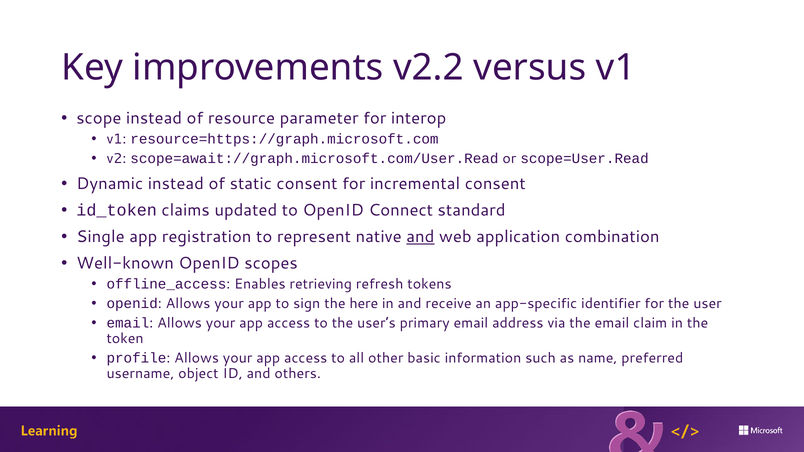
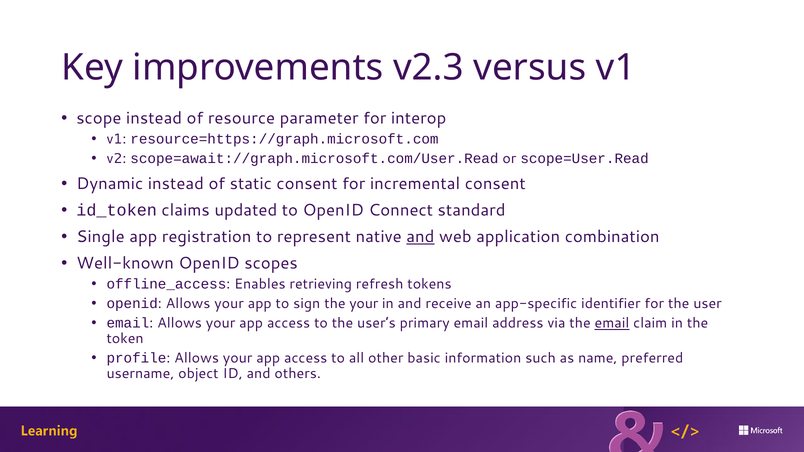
v2.2: v2.2 -> v2.3
the here: here -> your
email at (612, 323) underline: none -> present
